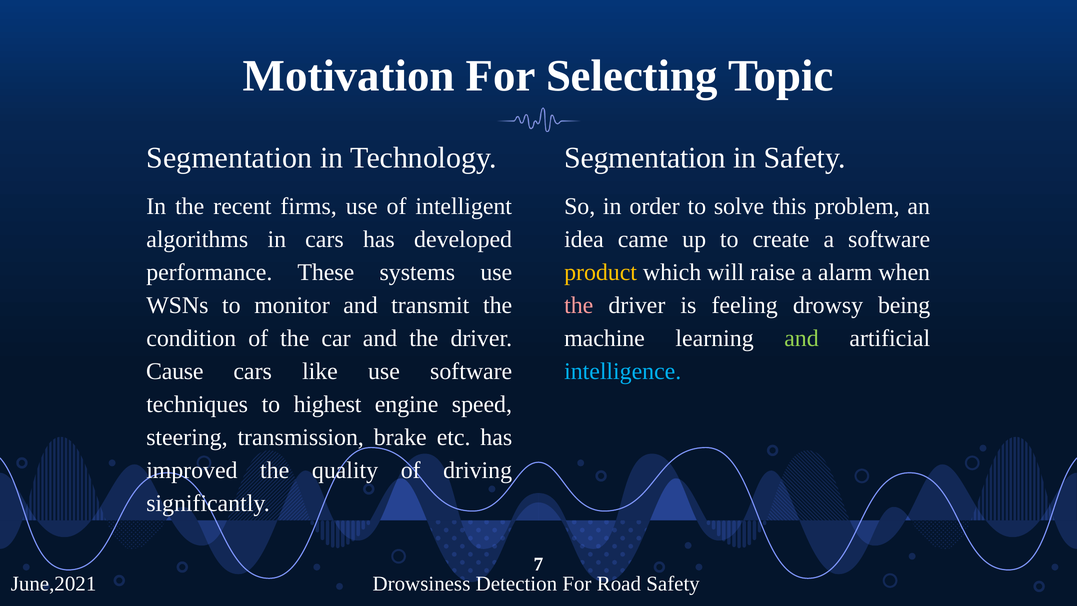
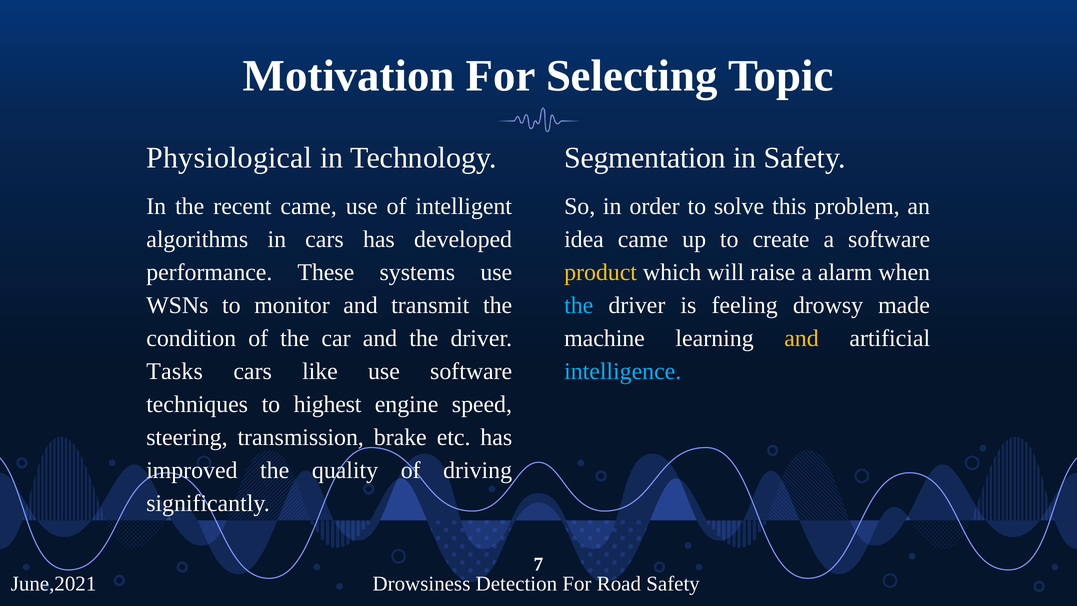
Segmentation at (229, 158): Segmentation -> Physiological
recent firms: firms -> came
the at (579, 305) colour: pink -> light blue
being: being -> made
and at (802, 338) colour: light green -> yellow
Cause: Cause -> Tasks
